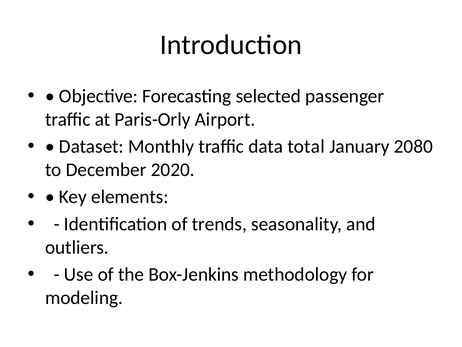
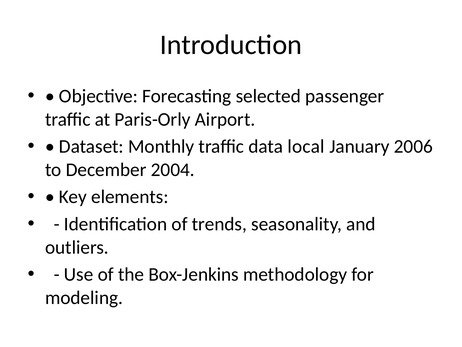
total: total -> local
2080: 2080 -> 2006
2020: 2020 -> 2004
